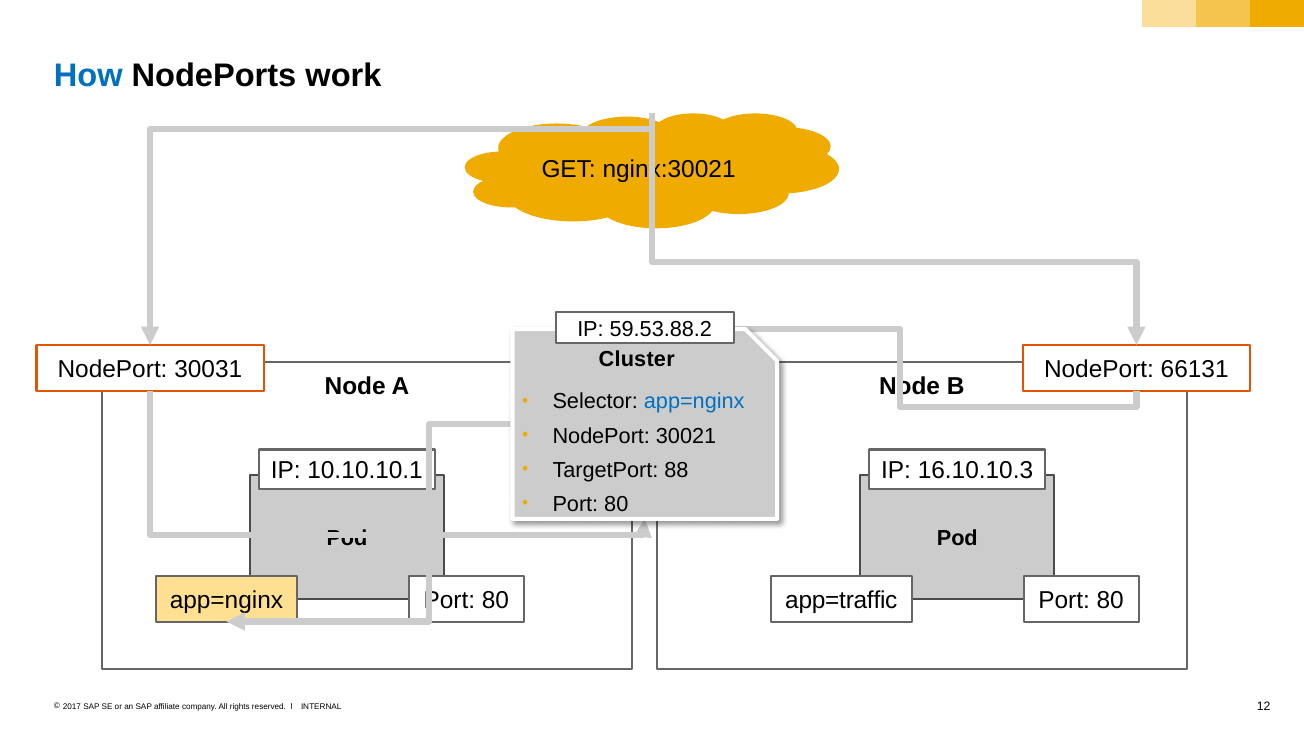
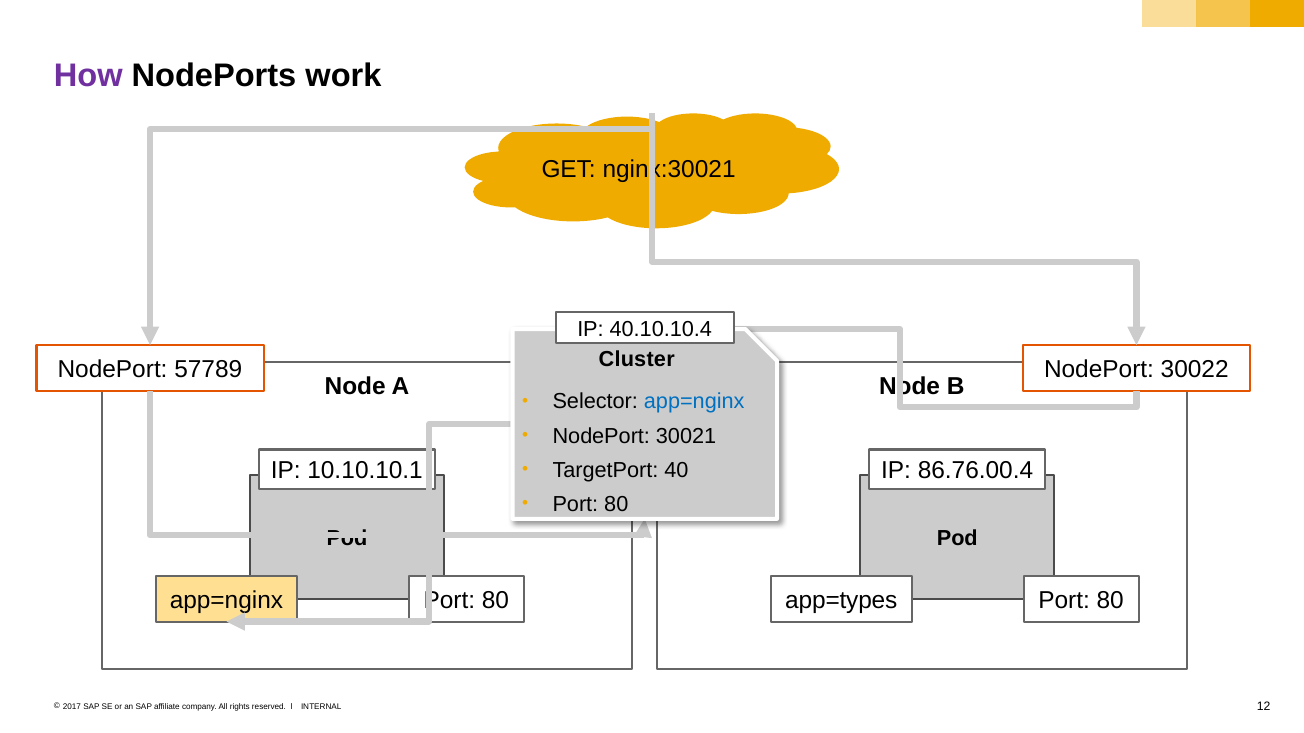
How colour: blue -> purple
59.53.88.2: 59.53.88.2 -> 40.10.10.4
30031: 30031 -> 57789
66131: 66131 -> 30022
16.10.10.3: 16.10.10.3 -> 86.76.00.4
88: 88 -> 40
app=traffic: app=traffic -> app=types
